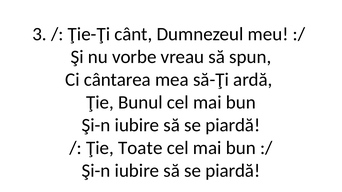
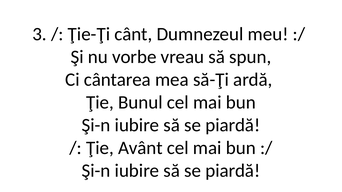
Toate: Toate -> Avânt
